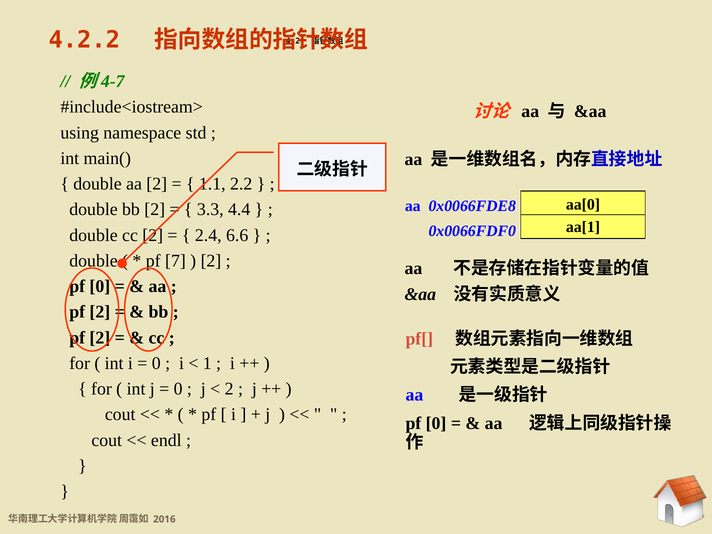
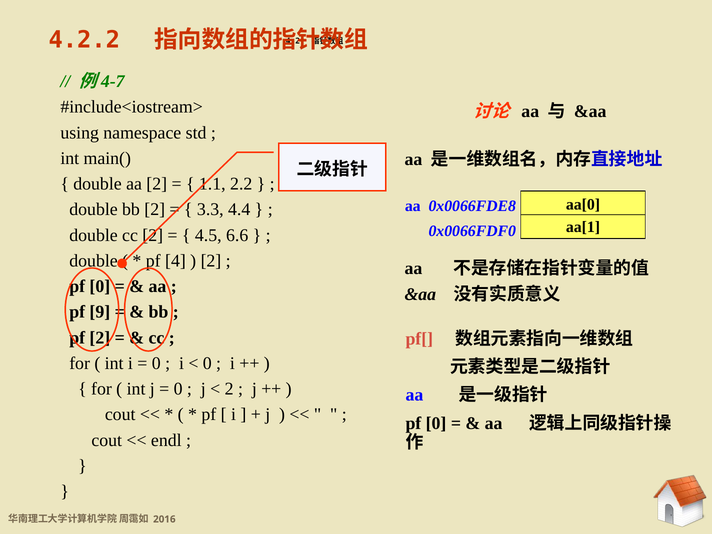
2.4: 2.4 -> 4.5
7: 7 -> 4
2 at (100, 312): 2 -> 9
1 at (207, 363): 1 -> 0
